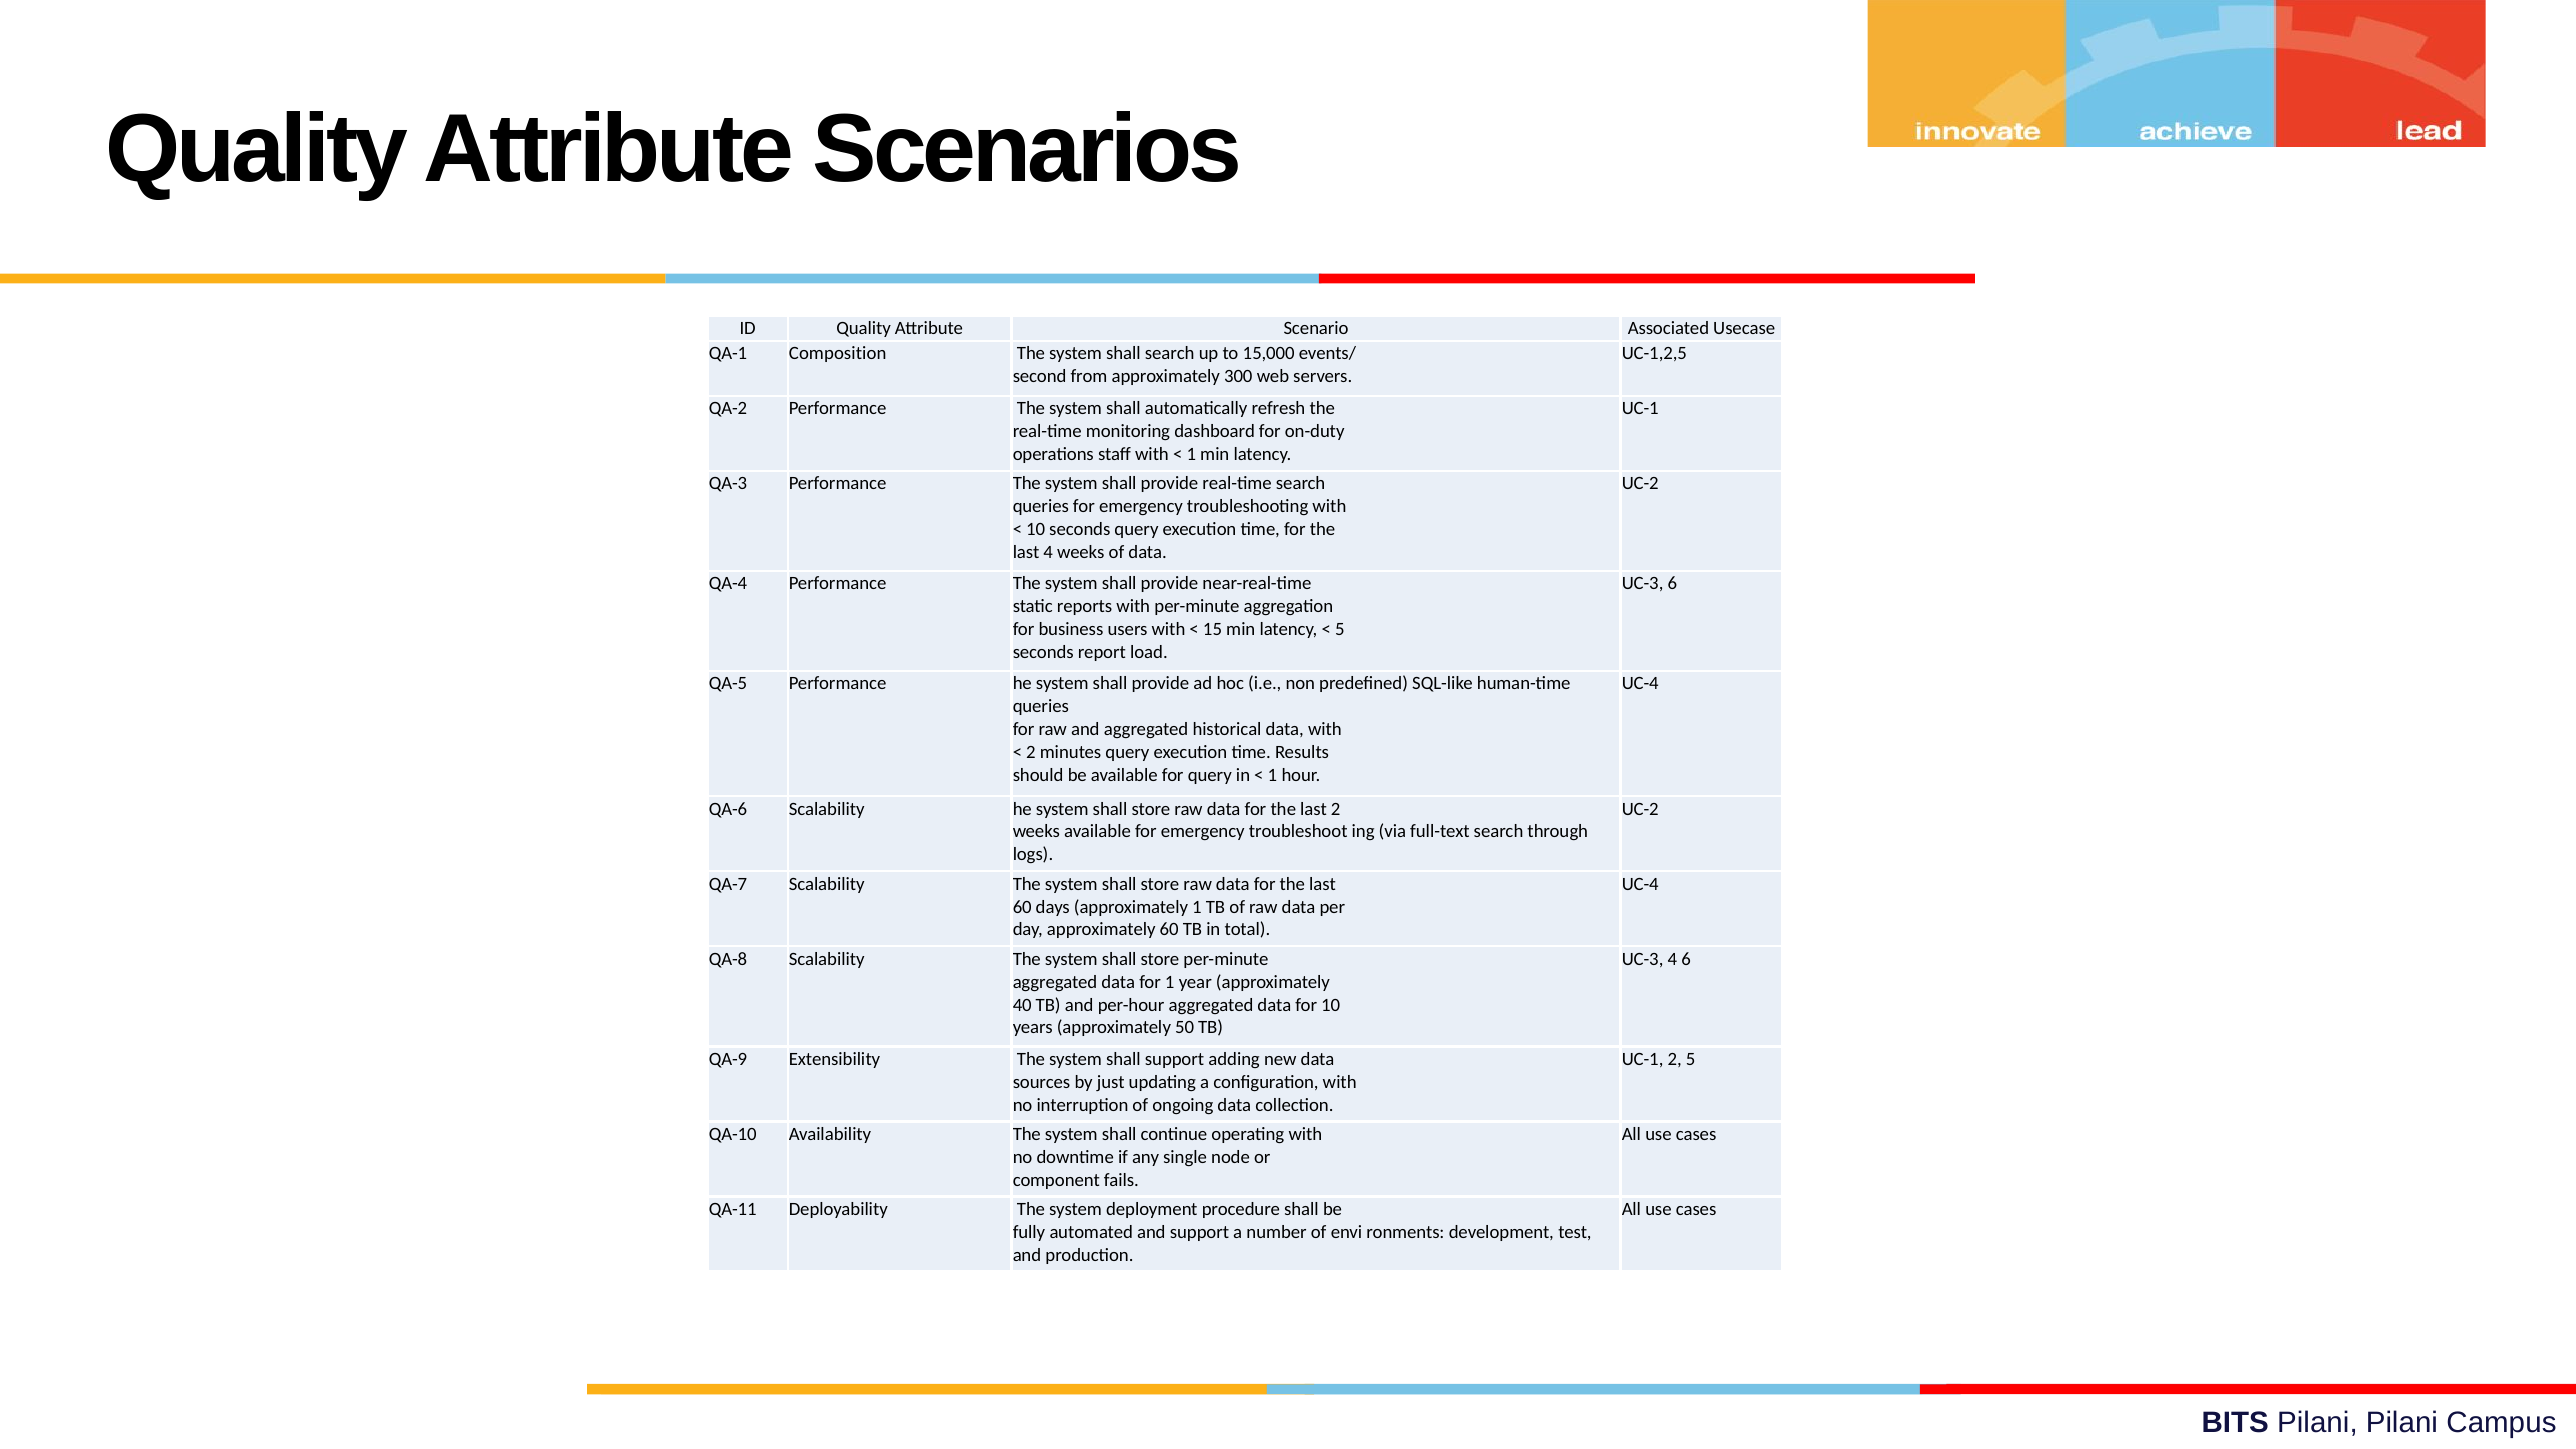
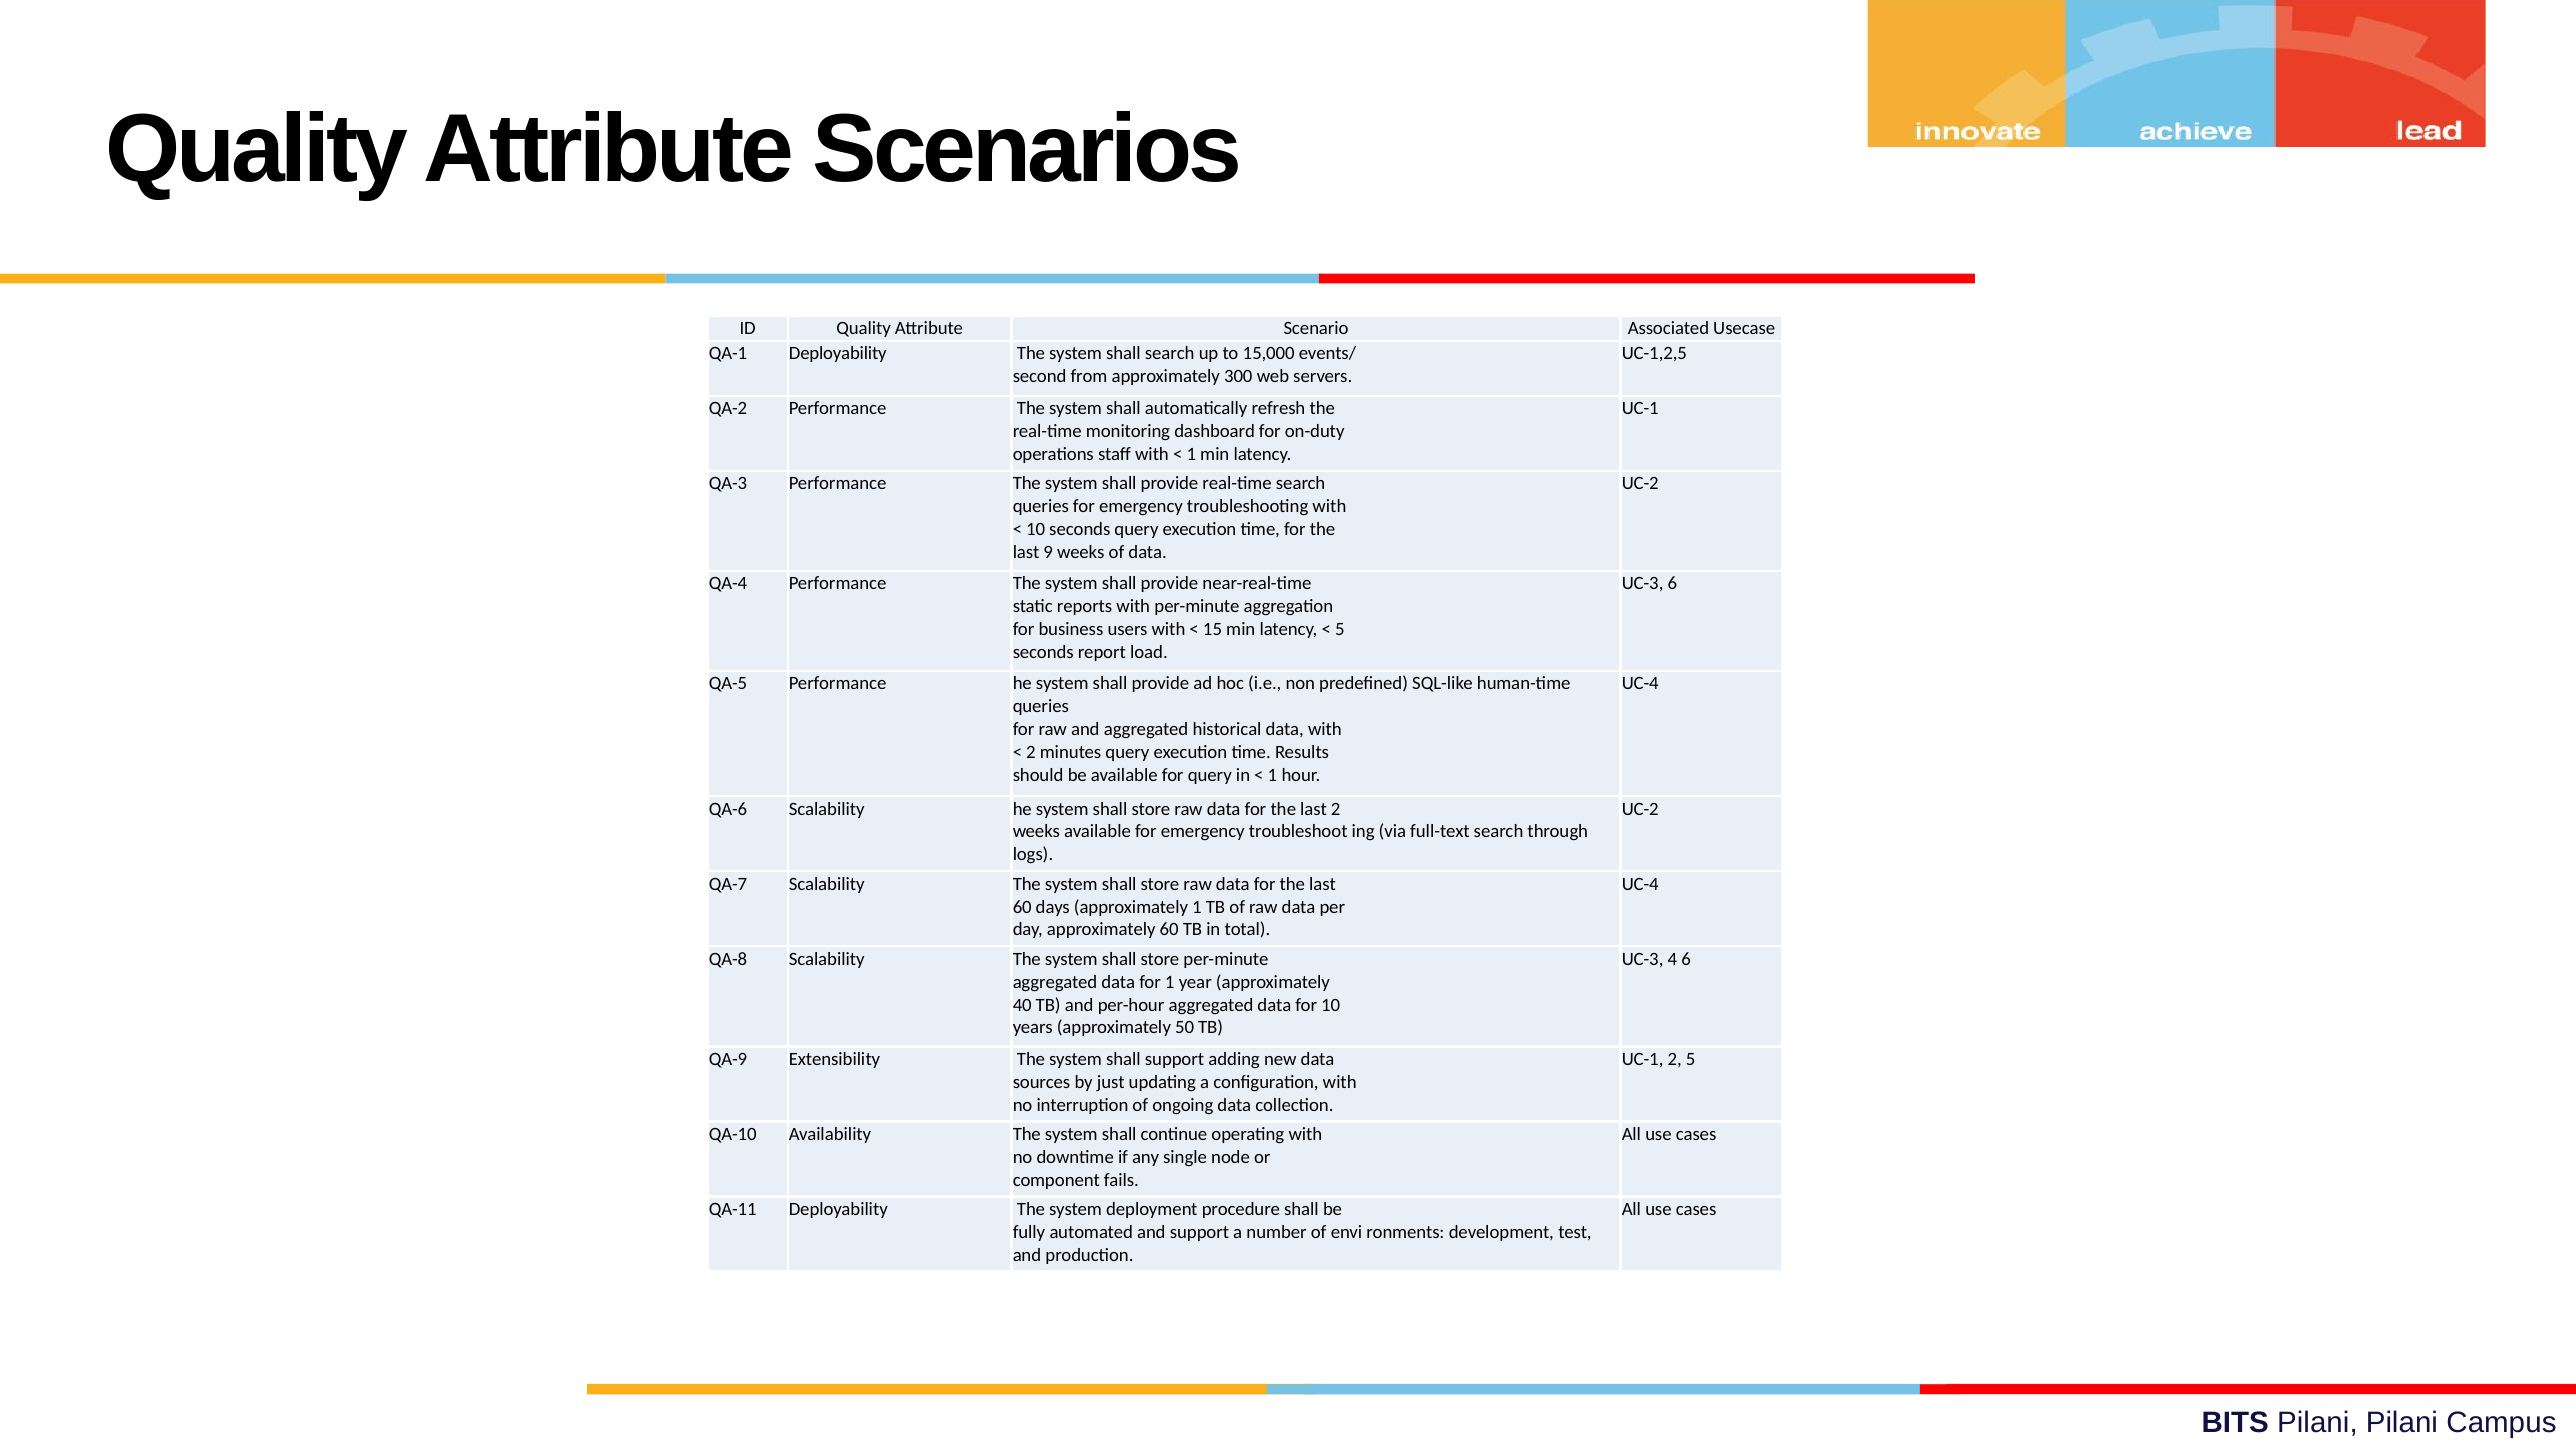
QA-1 Composition: Composition -> Deployability
last 4: 4 -> 9
